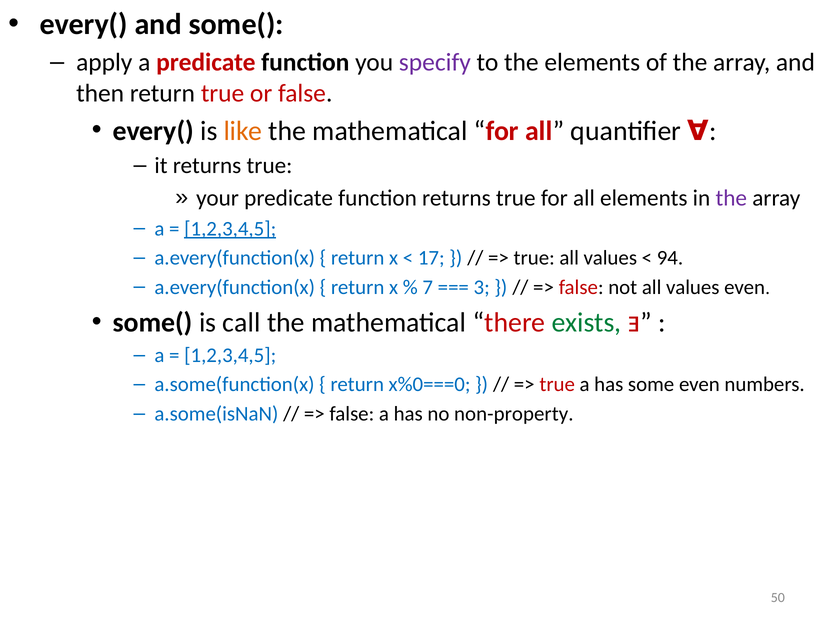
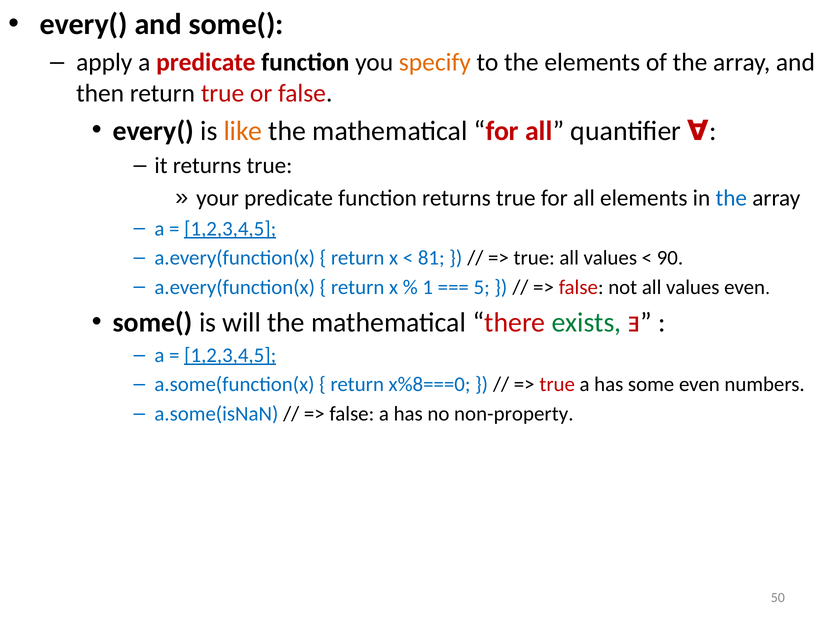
specify colour: purple -> orange
the at (731, 198) colour: purple -> blue
17: 17 -> 81
94: 94 -> 90
7: 7 -> 1
3: 3 -> 5
call: call -> will
1,2,3,4,5 at (230, 355) underline: none -> present
x%0===0: x%0===0 -> x%8===0
